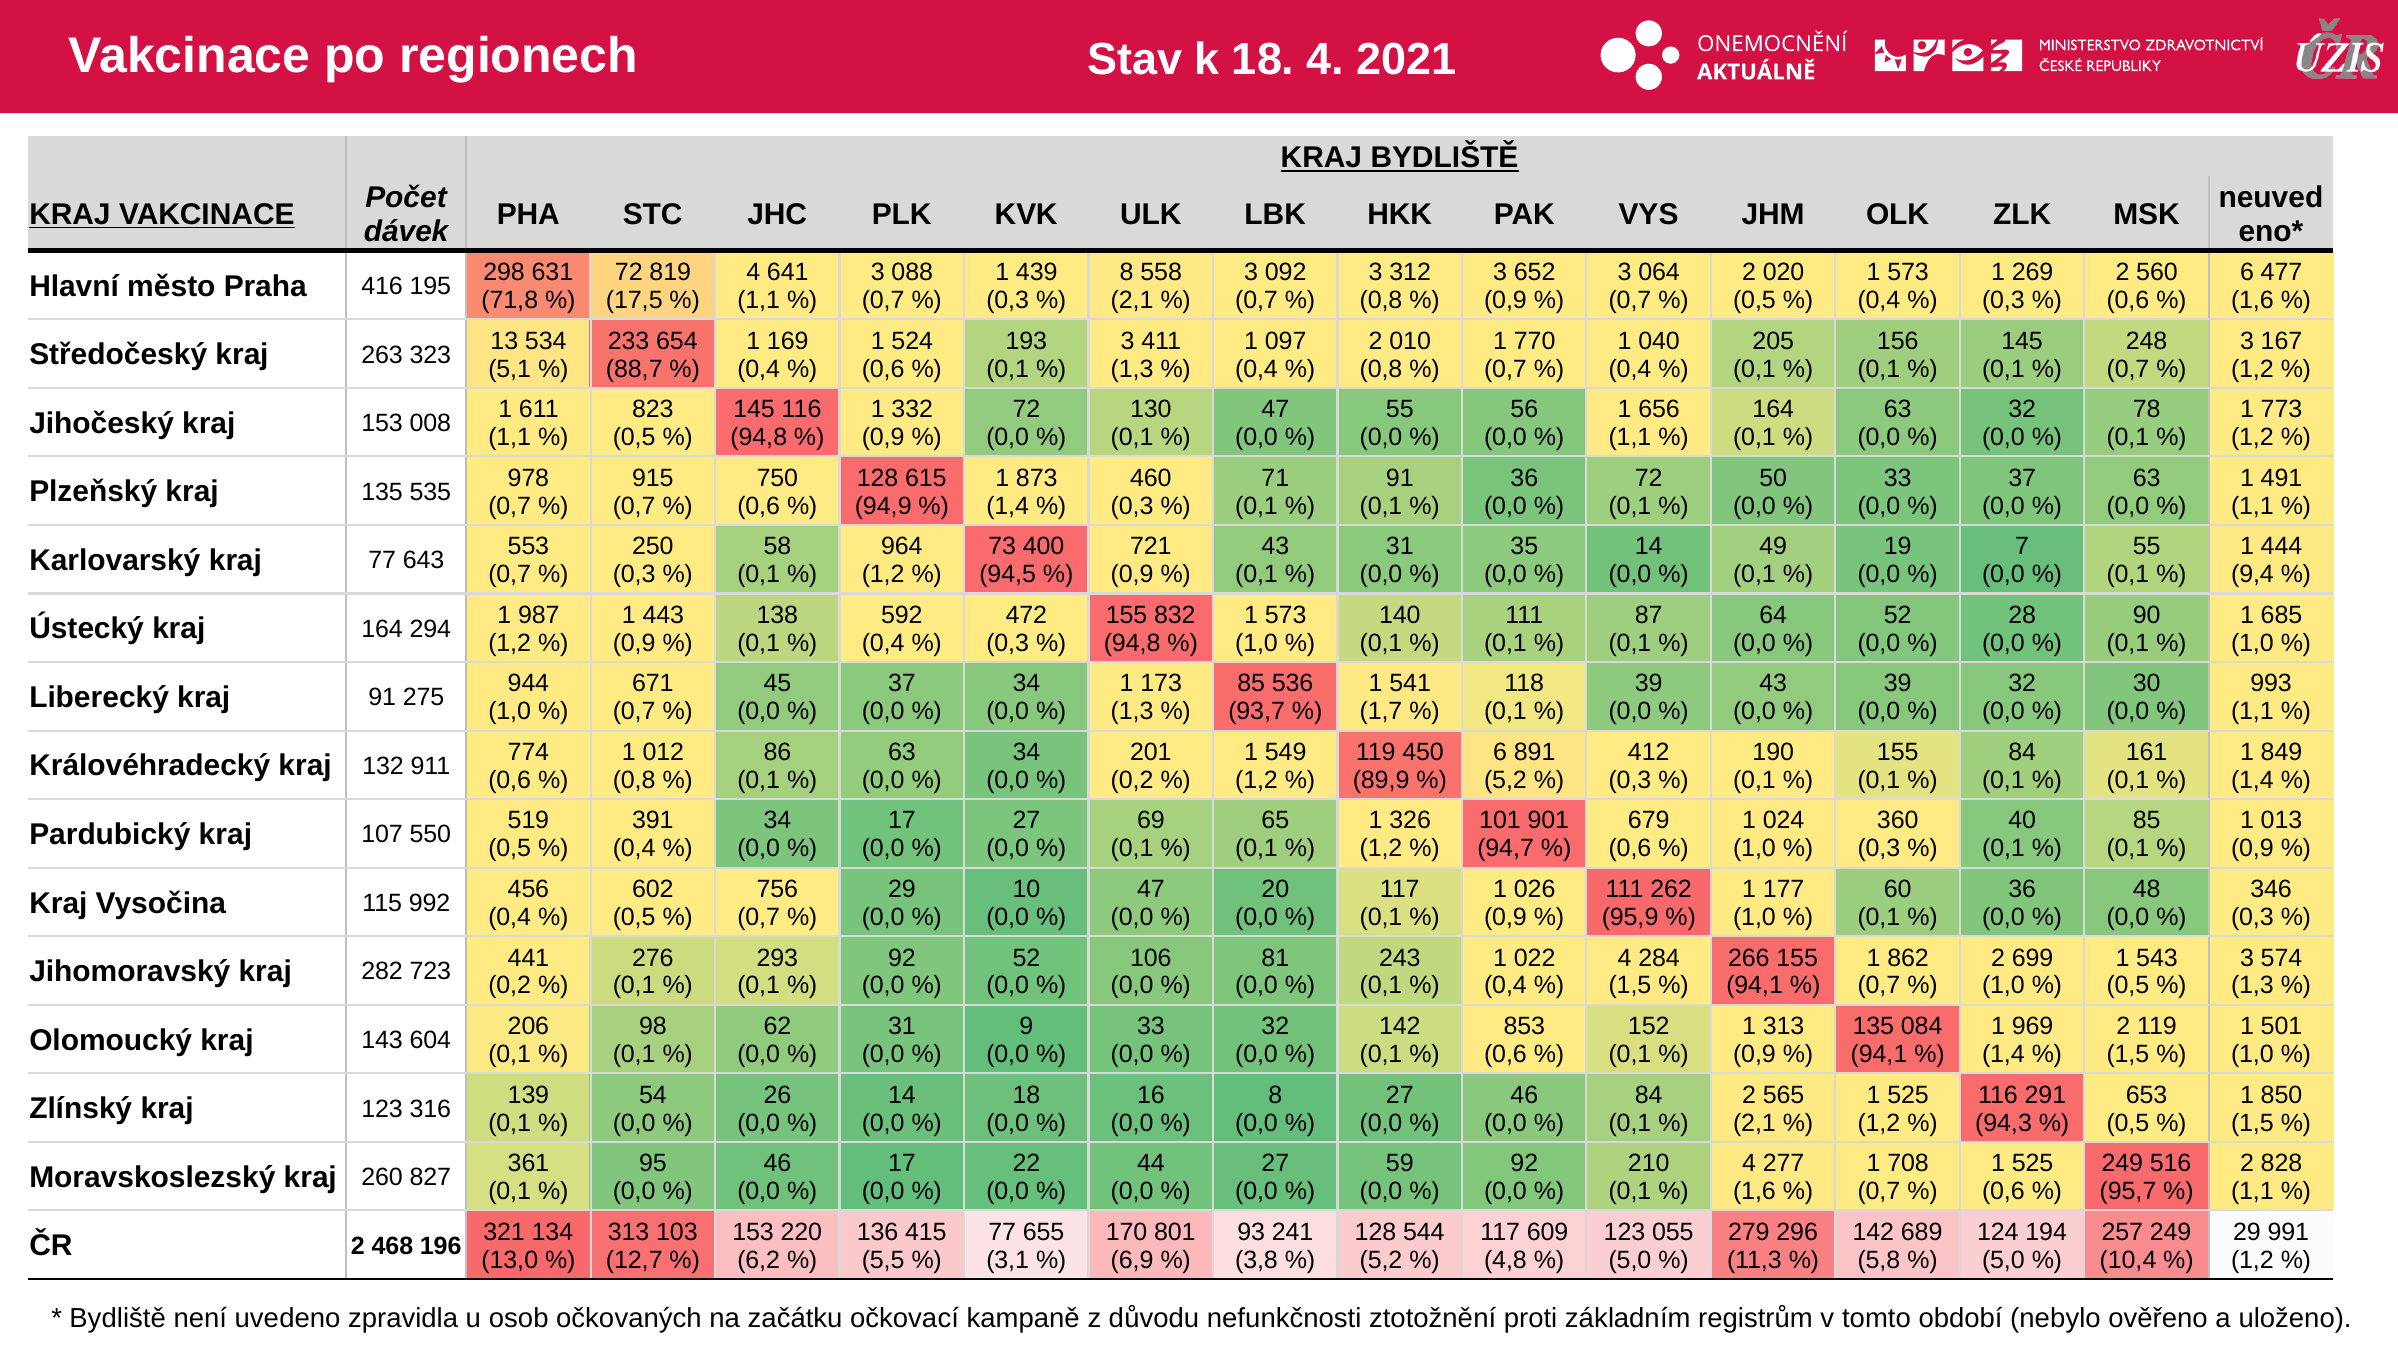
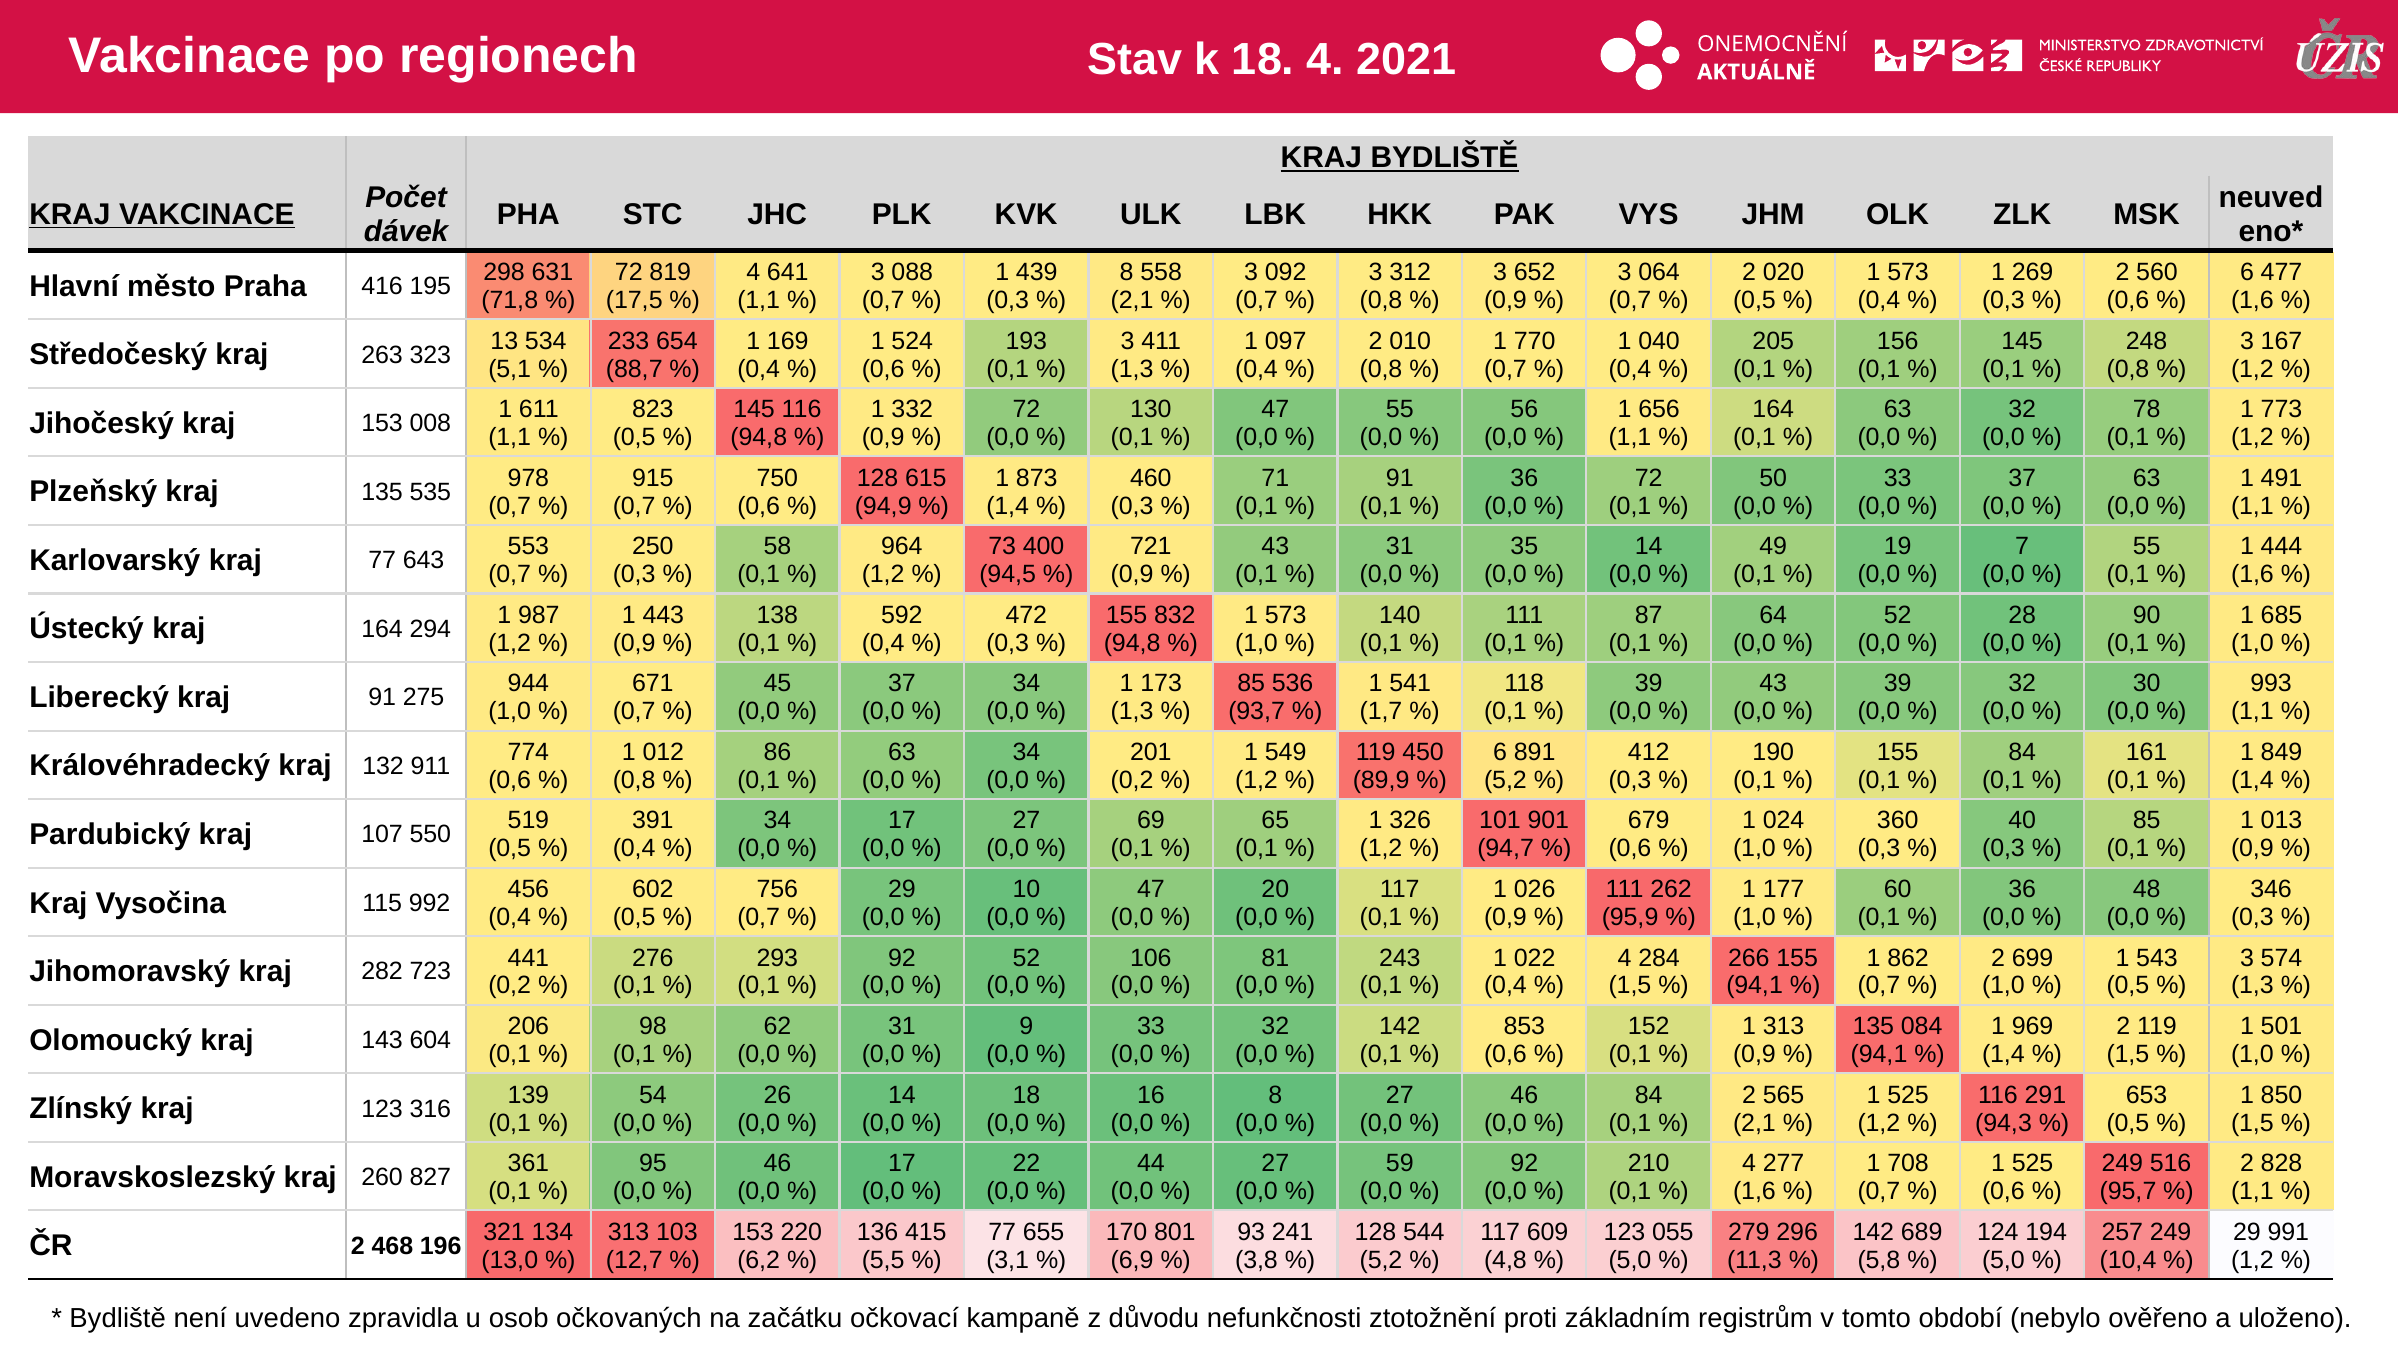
0,7 at (2128, 369): 0,7 -> 0,8
9,4 at (2252, 574): 9,4 -> 1,6
0,1 at (2003, 849): 0,1 -> 0,3
